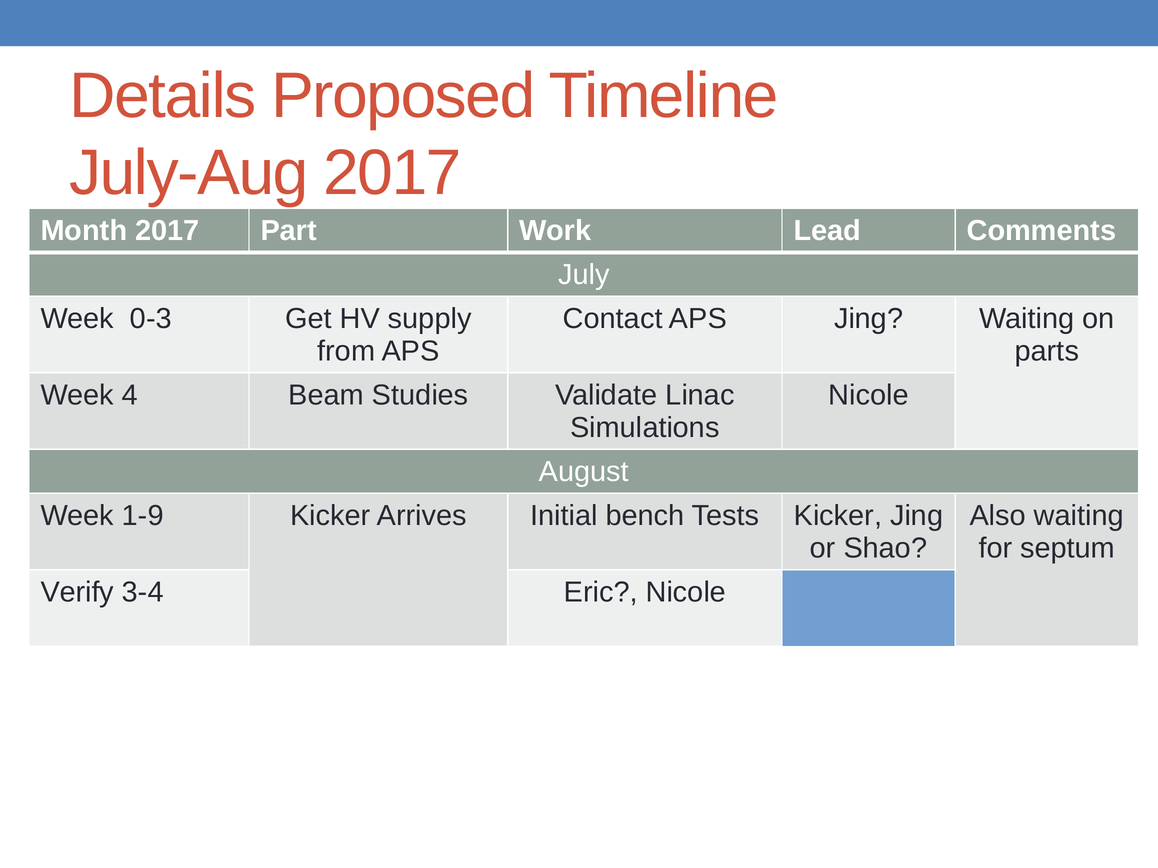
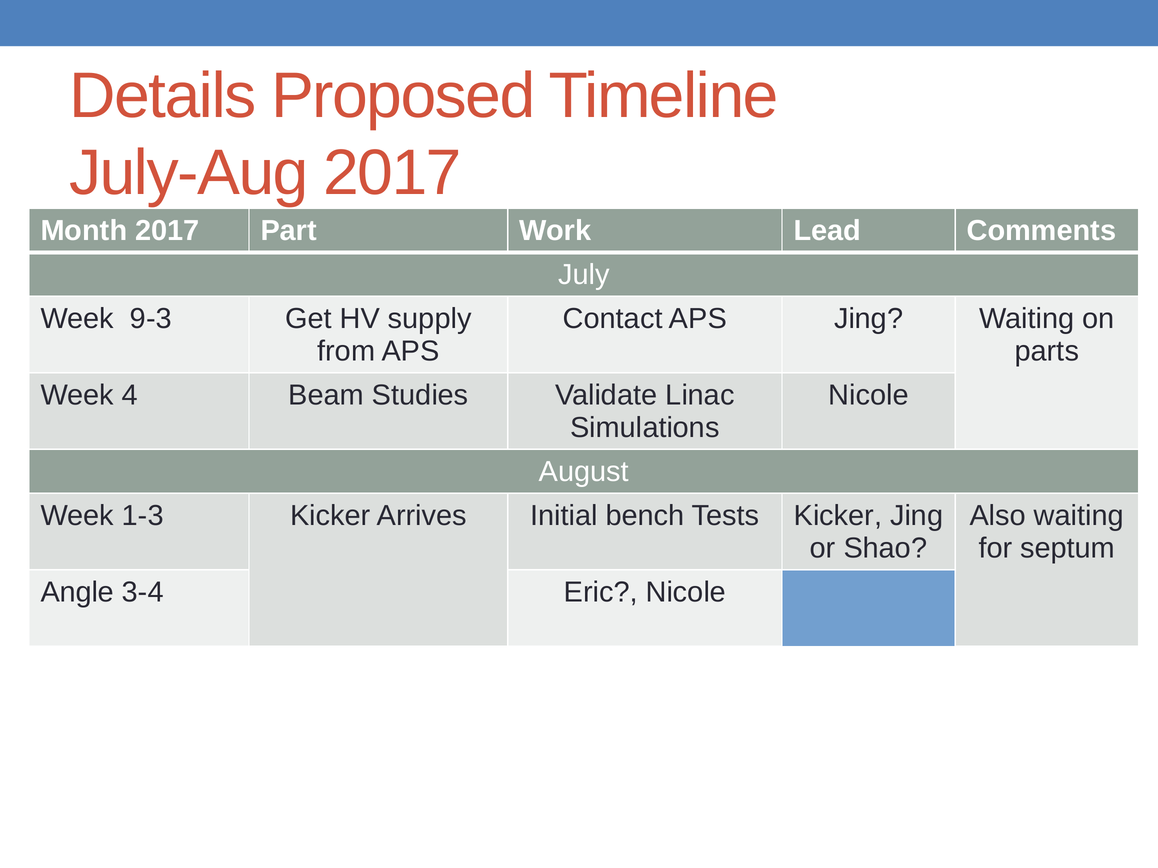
0-3: 0-3 -> 9-3
1-9: 1-9 -> 1-3
Verify: Verify -> Angle
